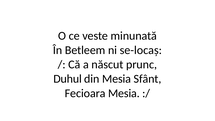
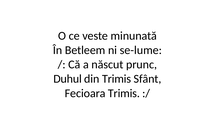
se-locaș: se-locaș -> se-lume
din Mesia: Mesia -> Trimis
Fecioara Mesia: Mesia -> Trimis
